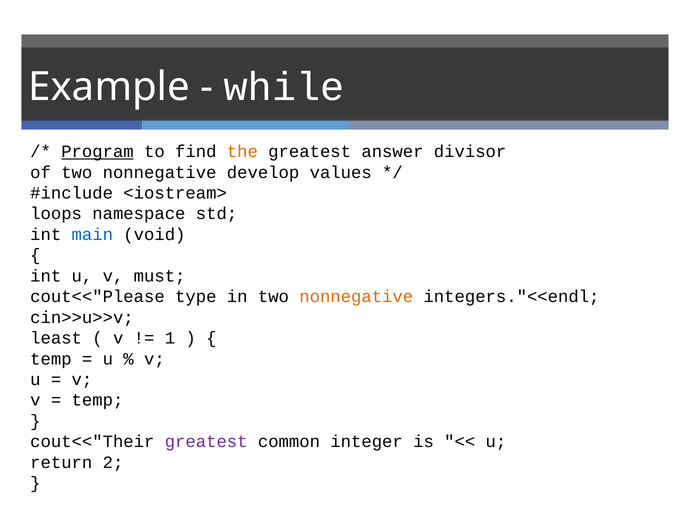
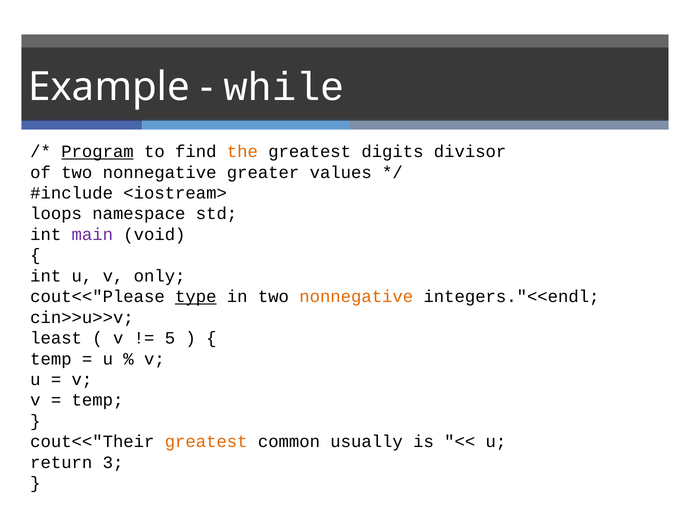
answer: answer -> digits
develop: develop -> greater
main colour: blue -> purple
must: must -> only
type underline: none -> present
1: 1 -> 5
greatest at (206, 441) colour: purple -> orange
integer: integer -> usually
2: 2 -> 3
